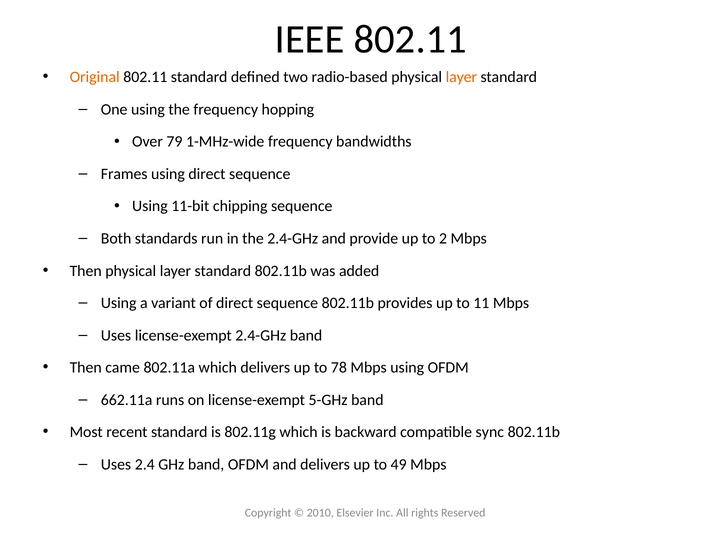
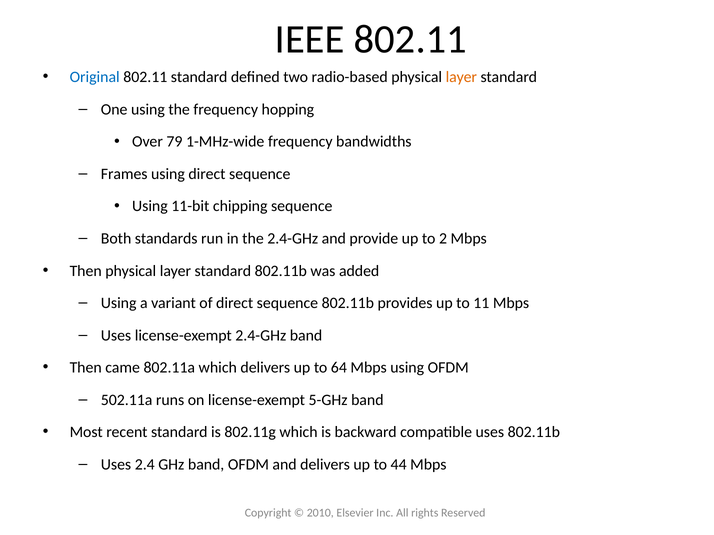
Original colour: orange -> blue
78: 78 -> 64
662.11a: 662.11a -> 502.11a
compatible sync: sync -> uses
49: 49 -> 44
